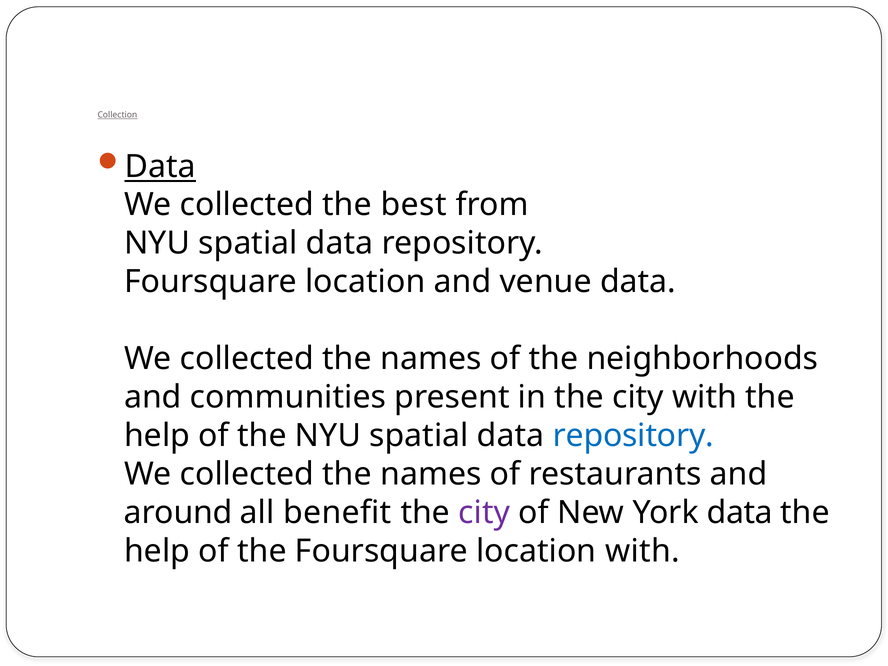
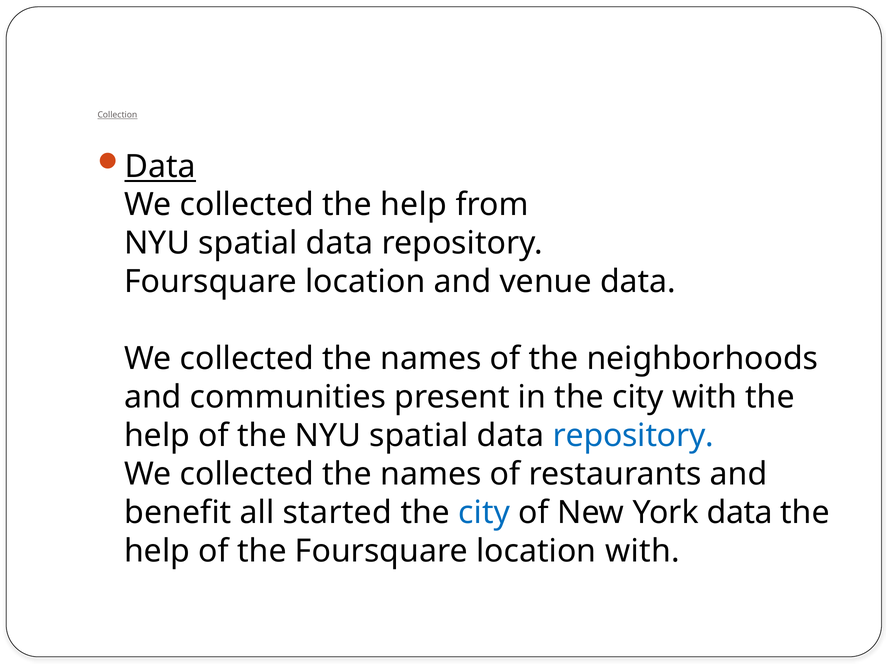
collected the best: best -> help
around: around -> benefit
benefit: benefit -> started
city at (484, 513) colour: purple -> blue
